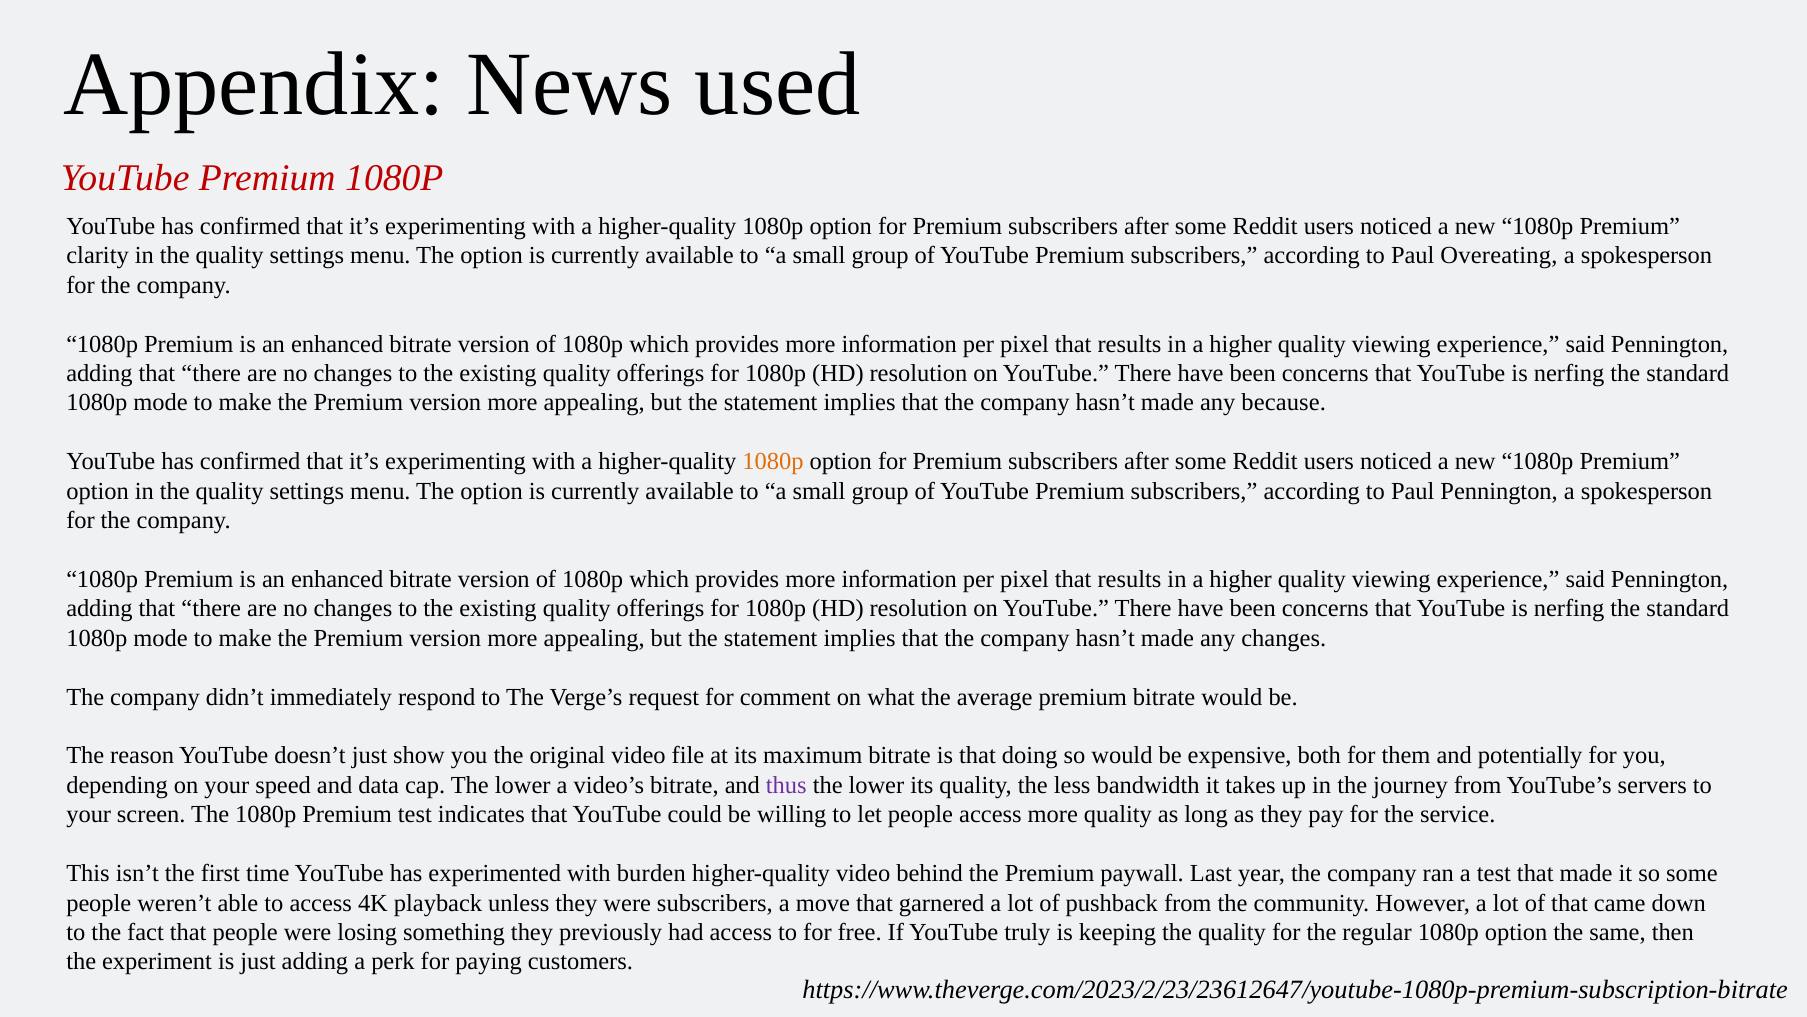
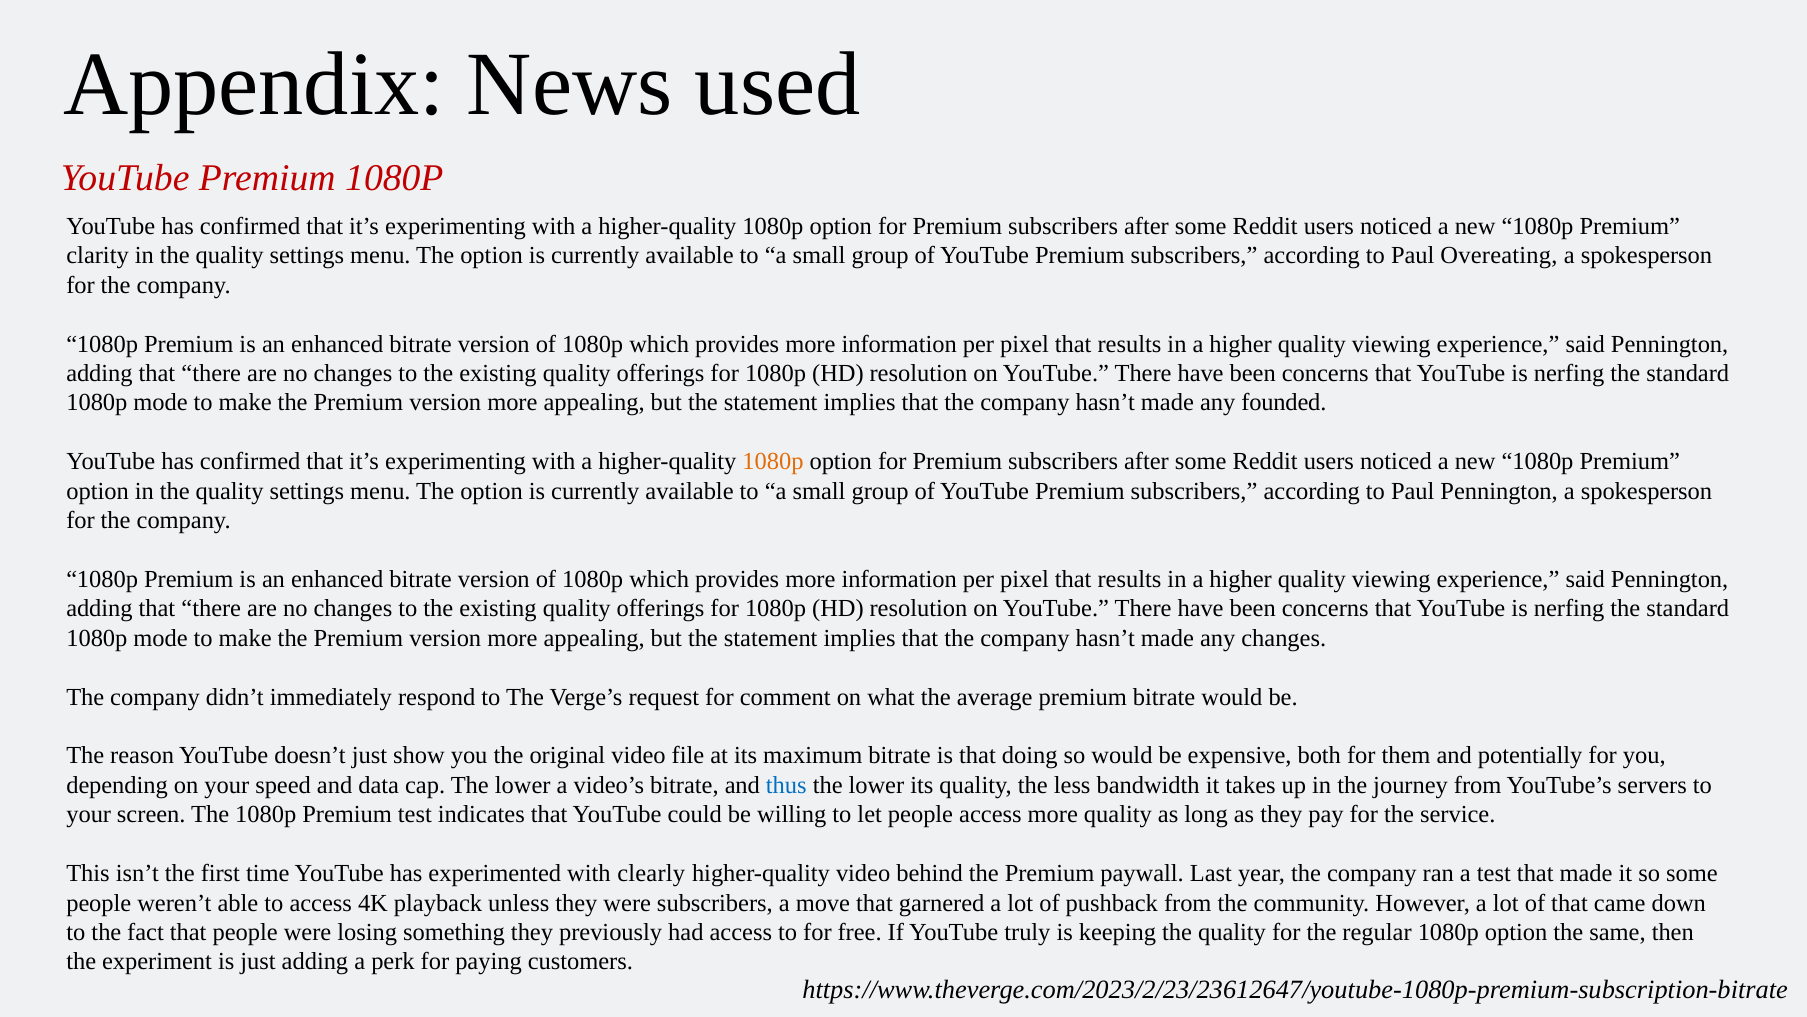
because: because -> founded
thus colour: purple -> blue
burden: burden -> clearly
